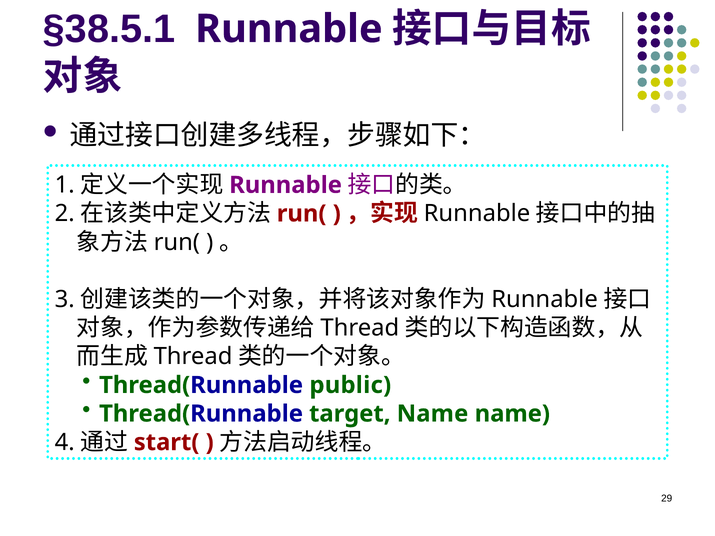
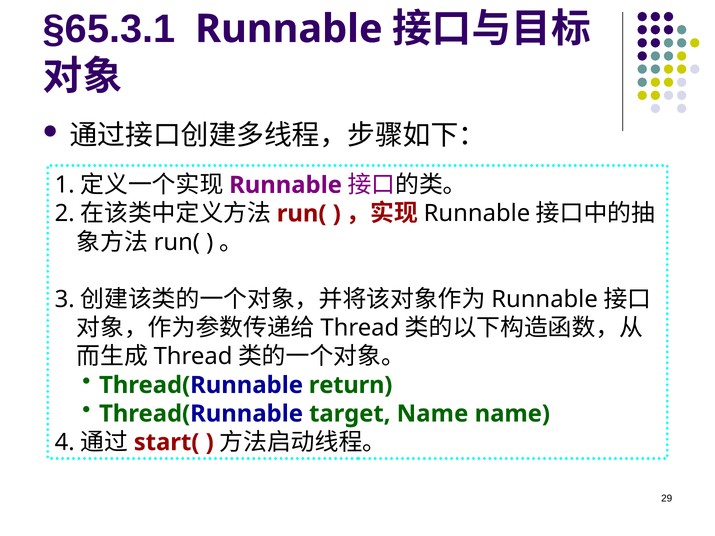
§38.5.1: §38.5.1 -> §65.3.1
public: public -> return
